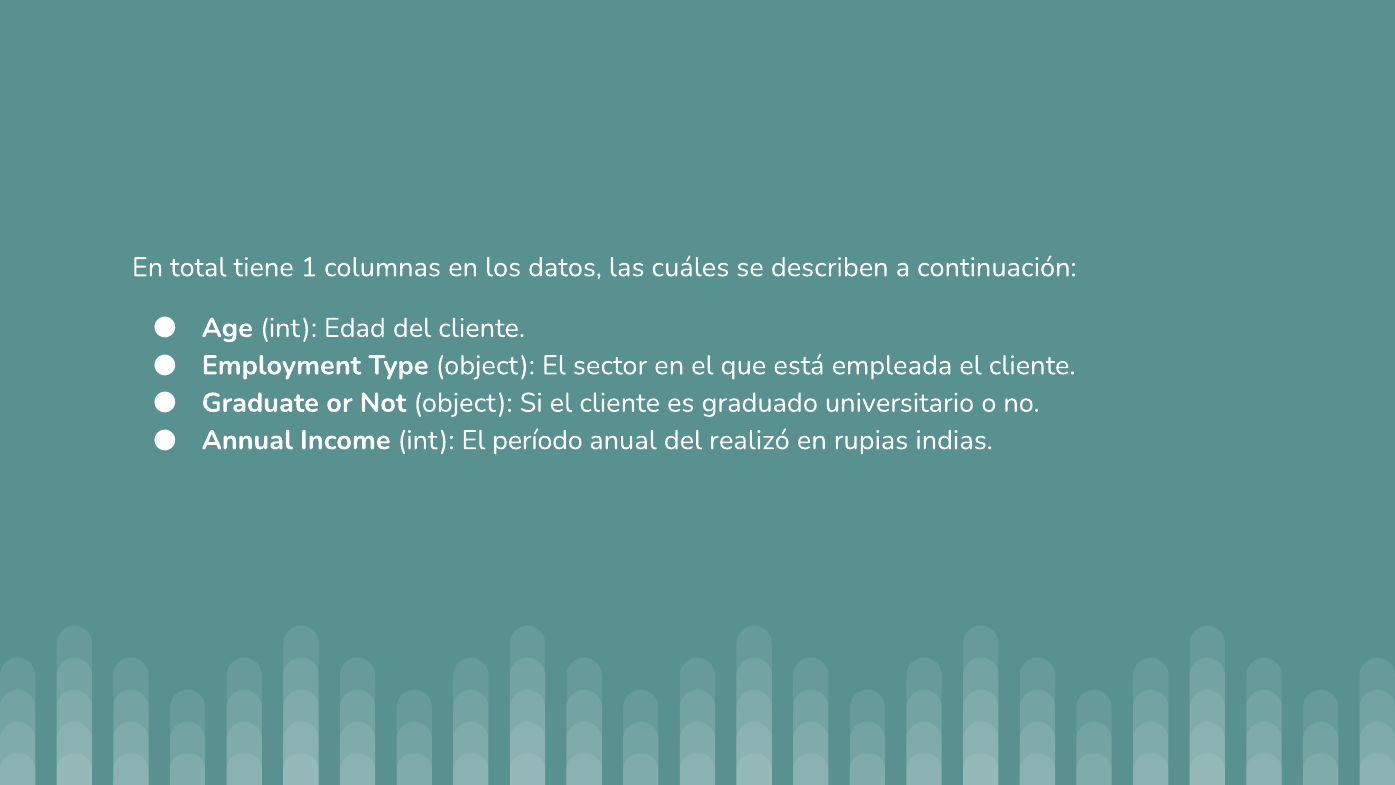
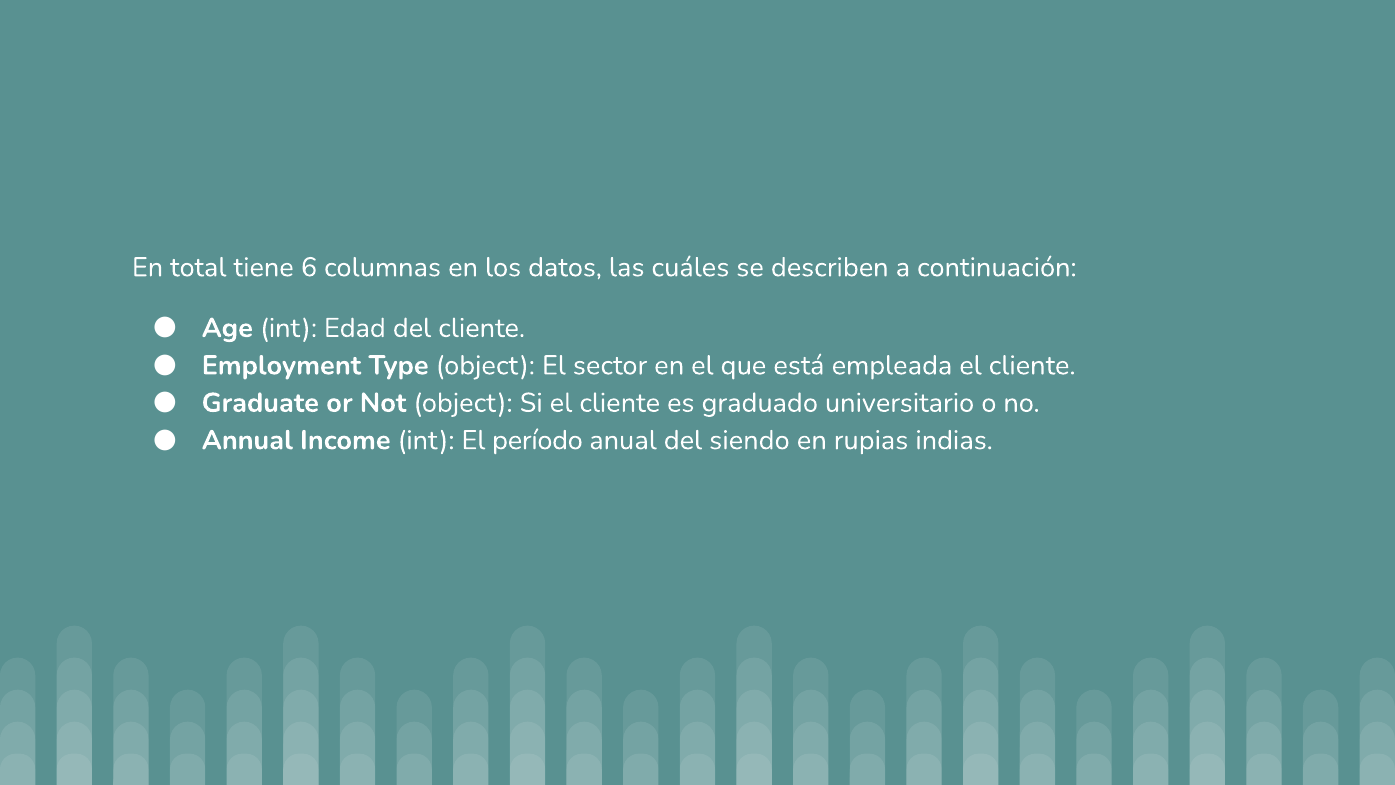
1: 1 -> 6
realizó: realizó -> siendo
